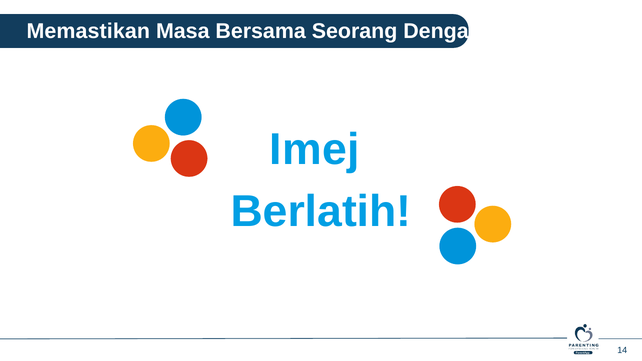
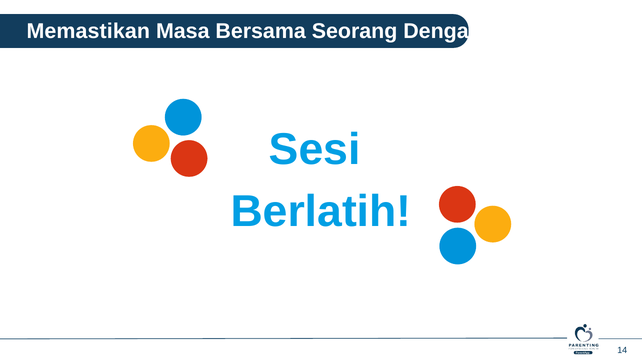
Imej: Imej -> Sesi
